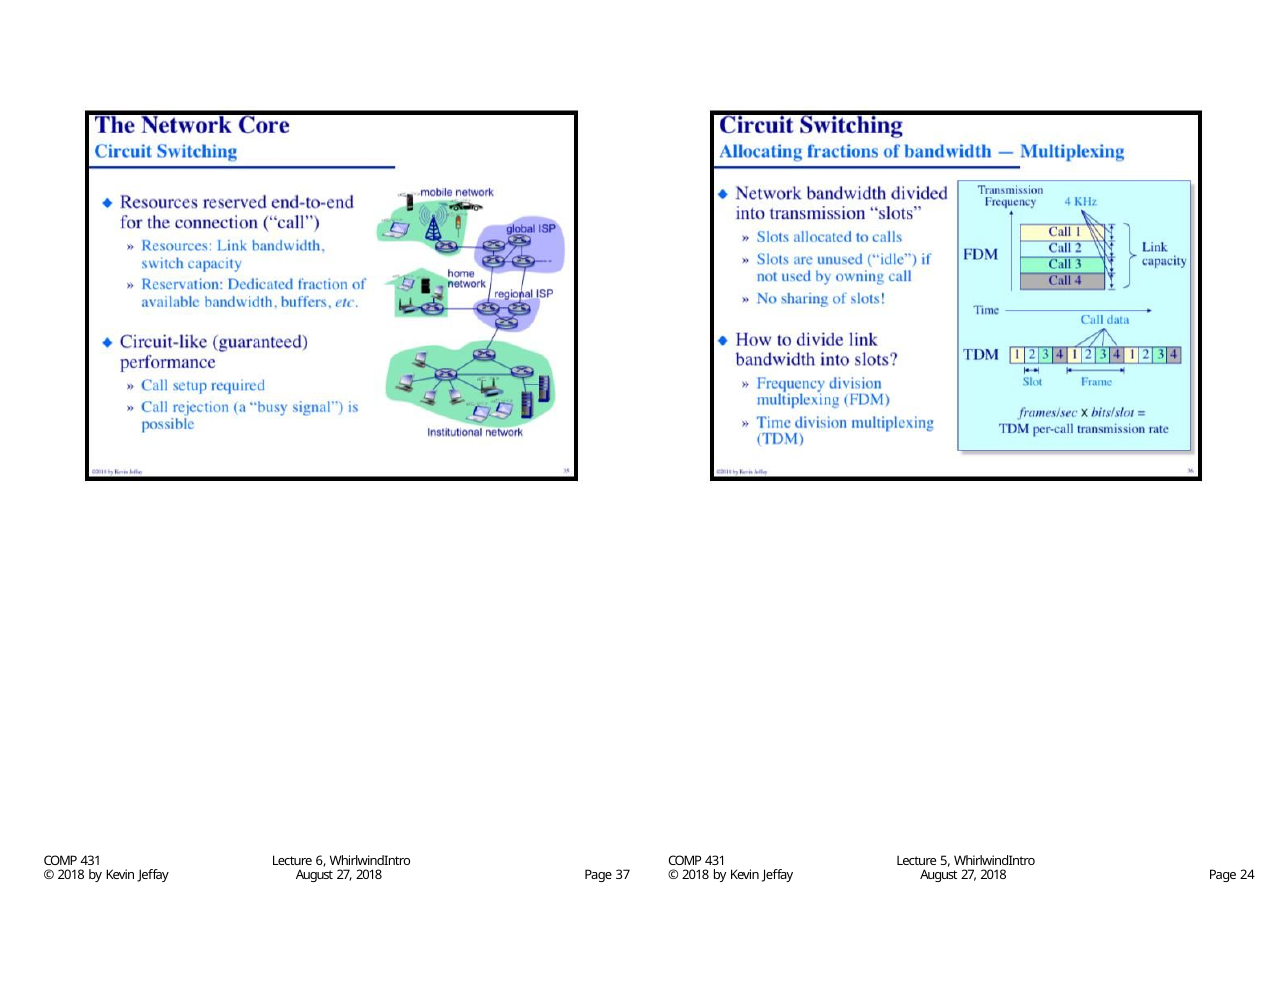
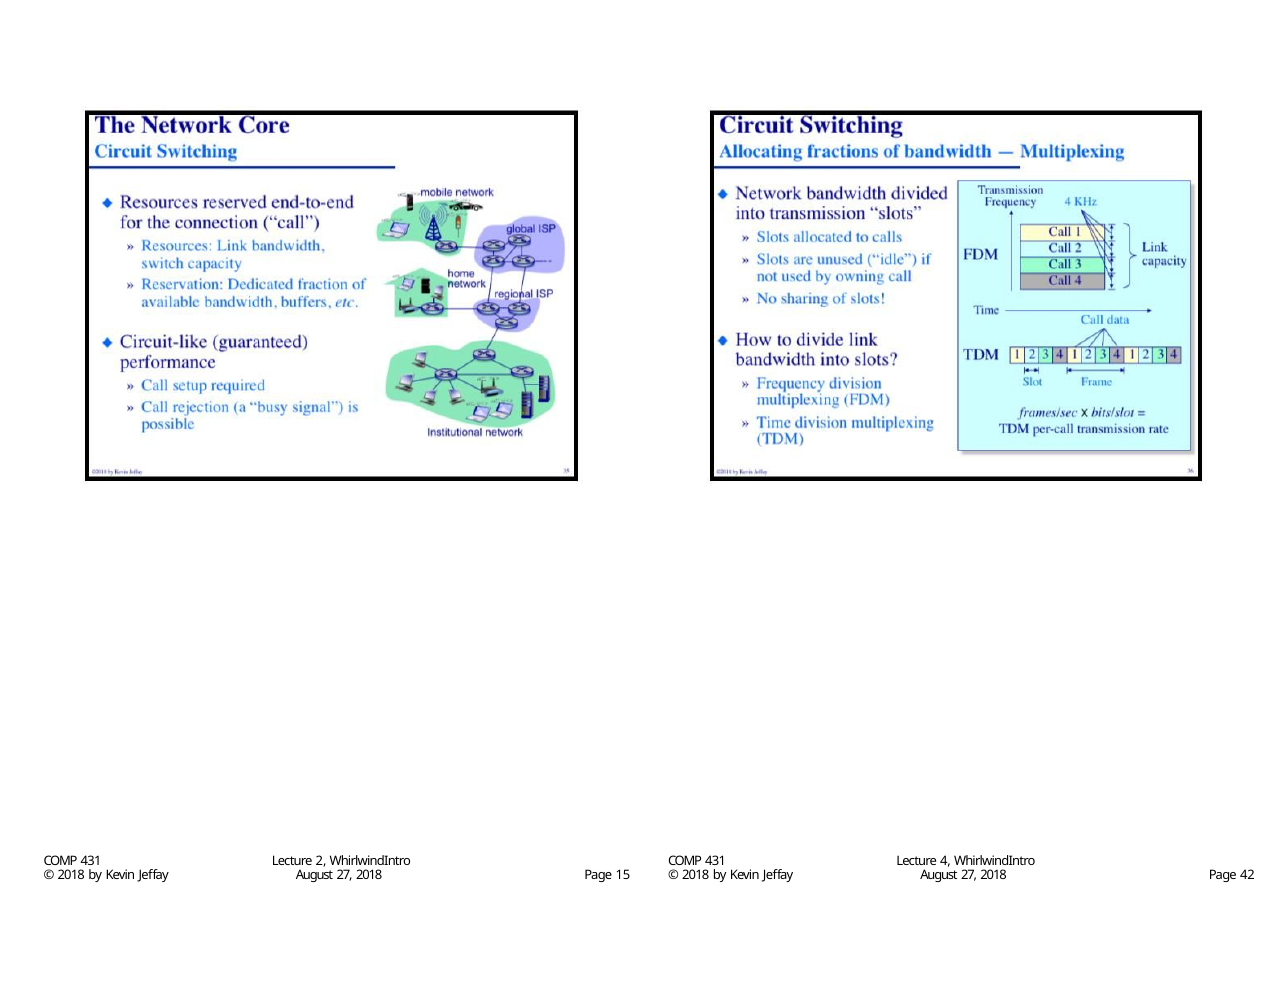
6: 6 -> 2
5: 5 -> 4
37: 37 -> 15
24: 24 -> 42
